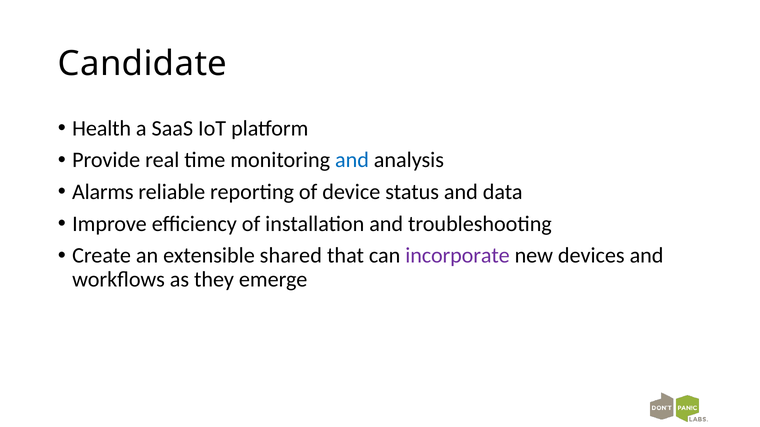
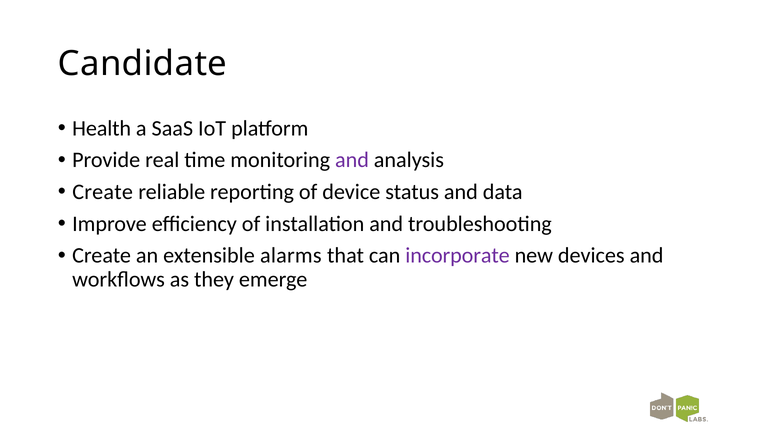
and at (352, 160) colour: blue -> purple
Alarms at (103, 192): Alarms -> Create
shared: shared -> alarms
